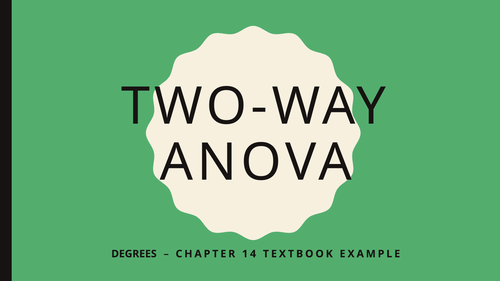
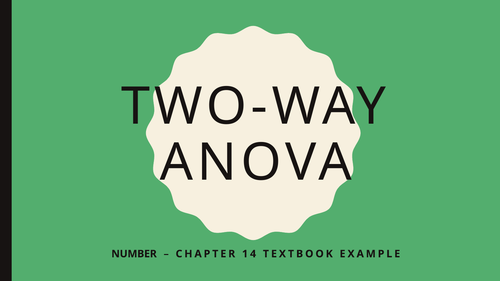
DEGREES: DEGREES -> NUMBER
